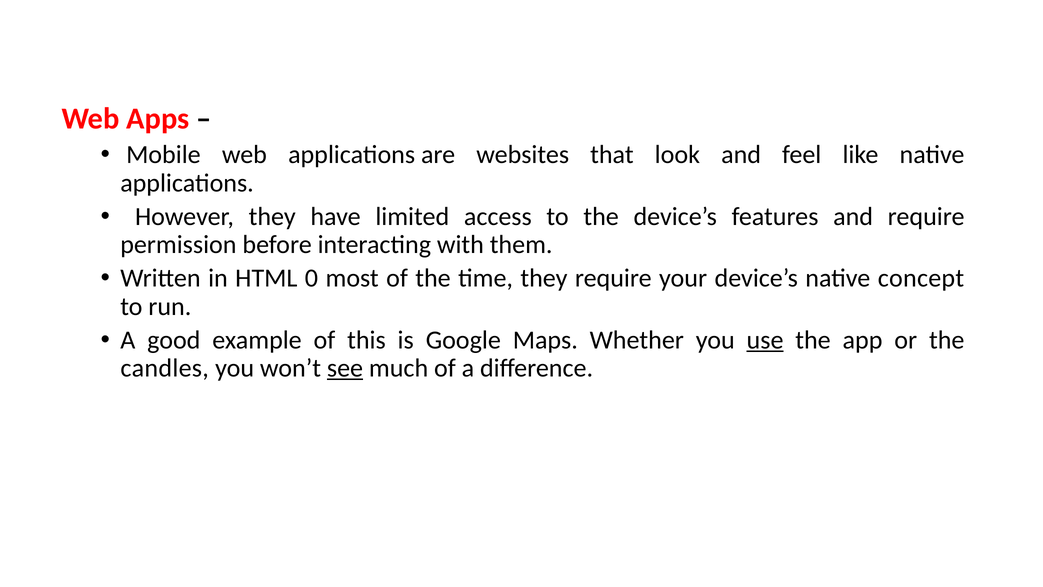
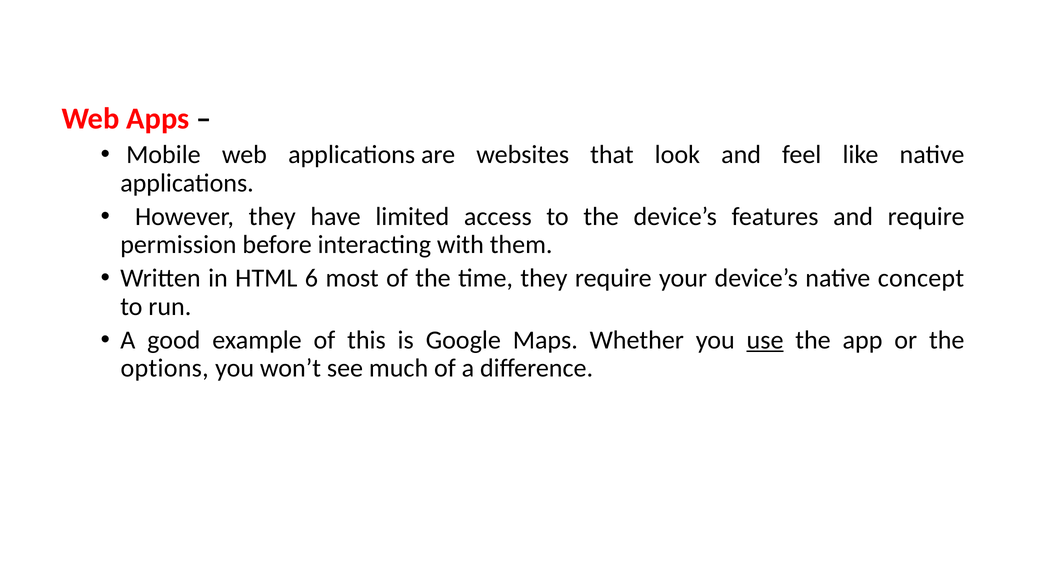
0: 0 -> 6
candles: candles -> options
see underline: present -> none
